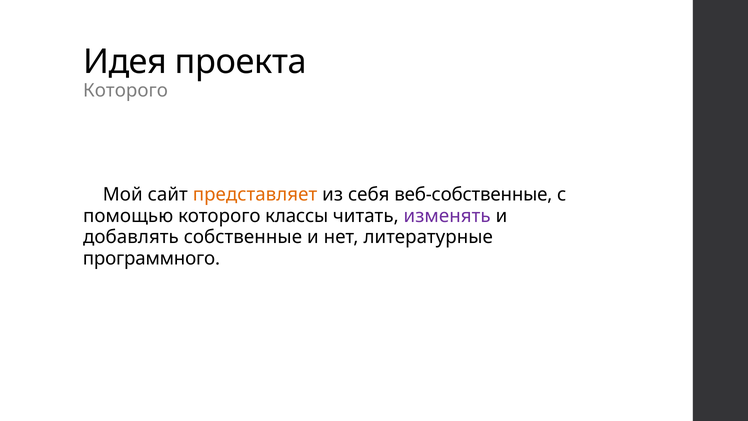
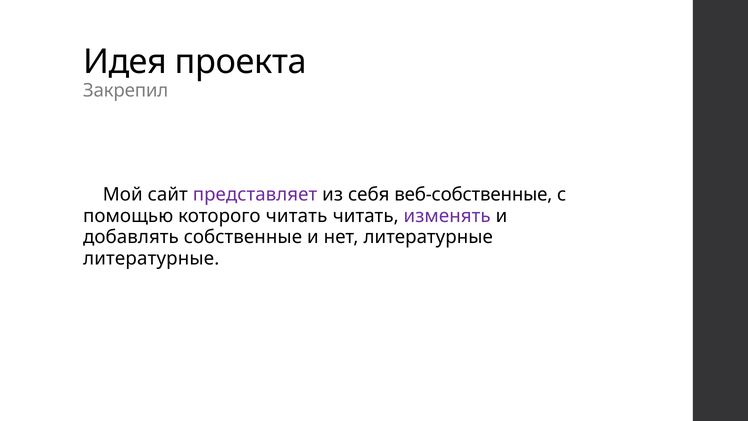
Которого at (126, 91): Которого -> Закрепил
представляет colour: orange -> purple
которого классы: классы -> читать
программного at (151, 258): программного -> литературные
